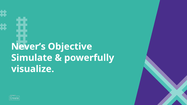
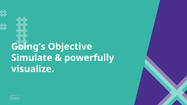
Never’s: Never’s -> Going’s
